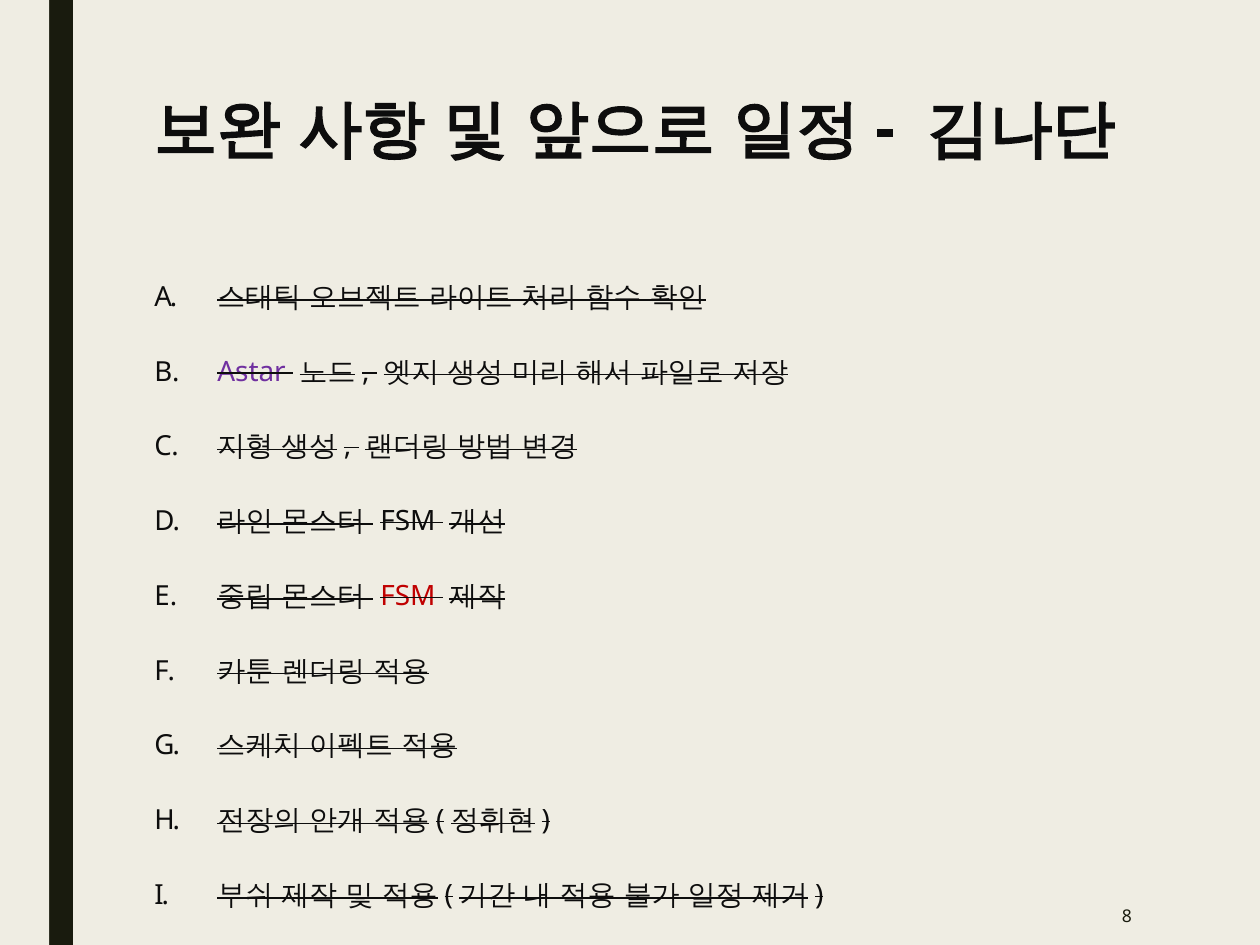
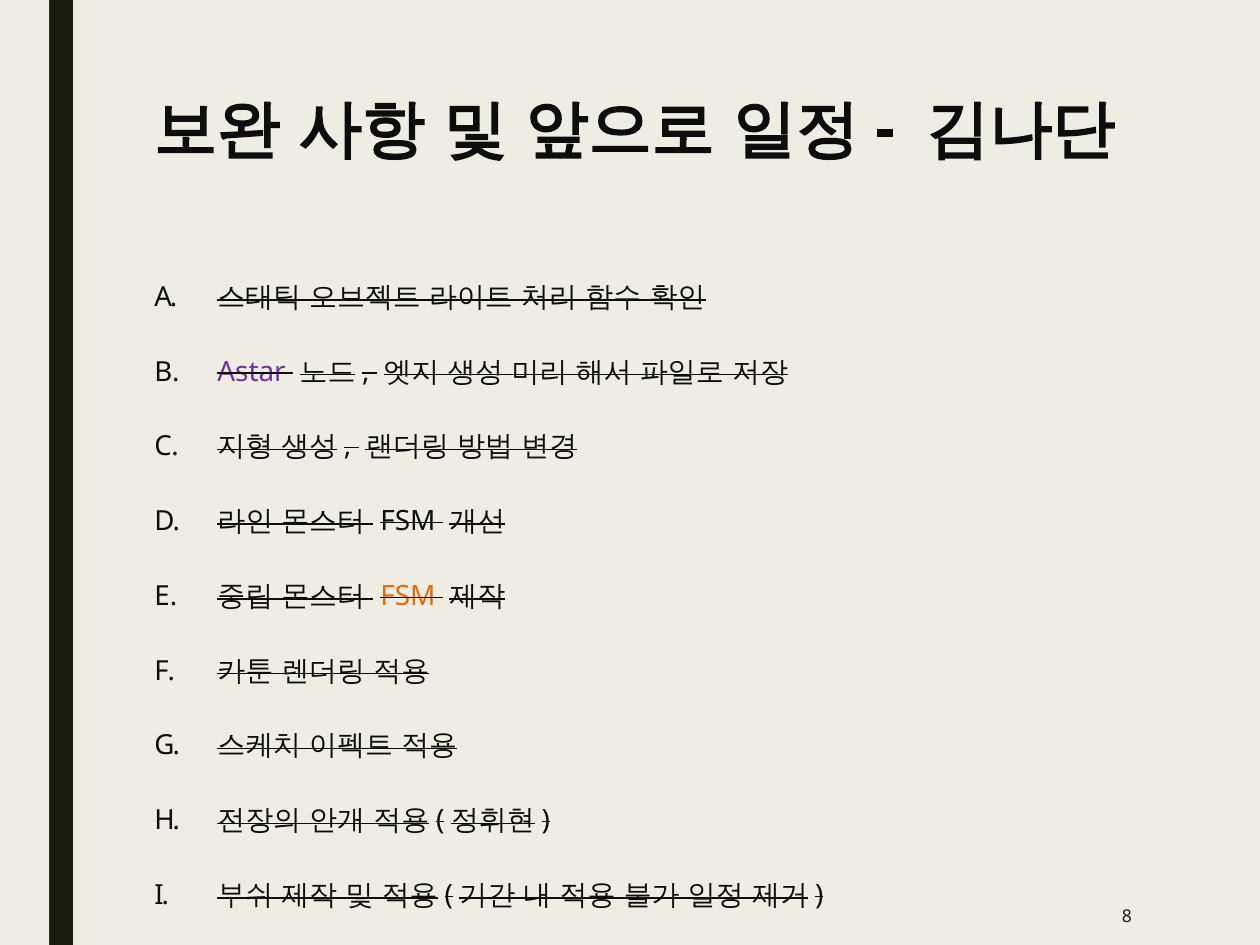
FSM at (408, 596) colour: red -> orange
